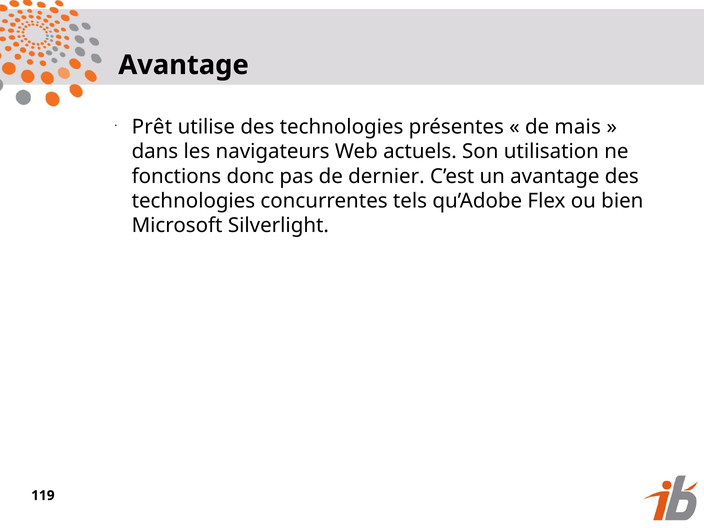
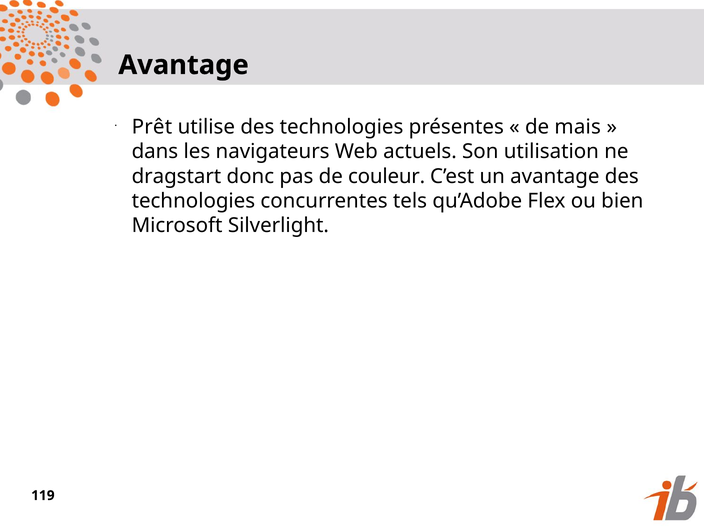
fonctions: fonctions -> dragstart
dernier: dernier -> couleur
